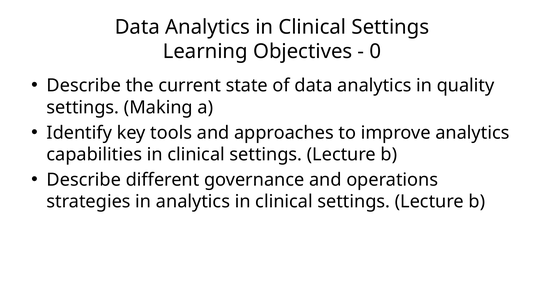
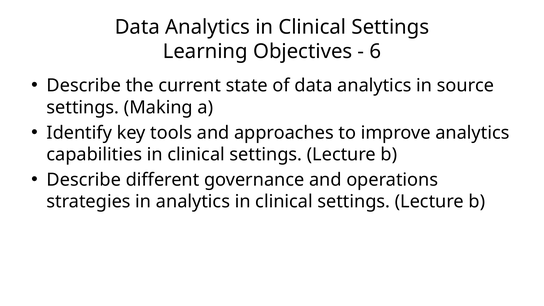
0: 0 -> 6
quality: quality -> source
